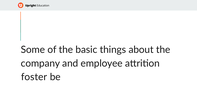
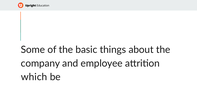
foster: foster -> which
